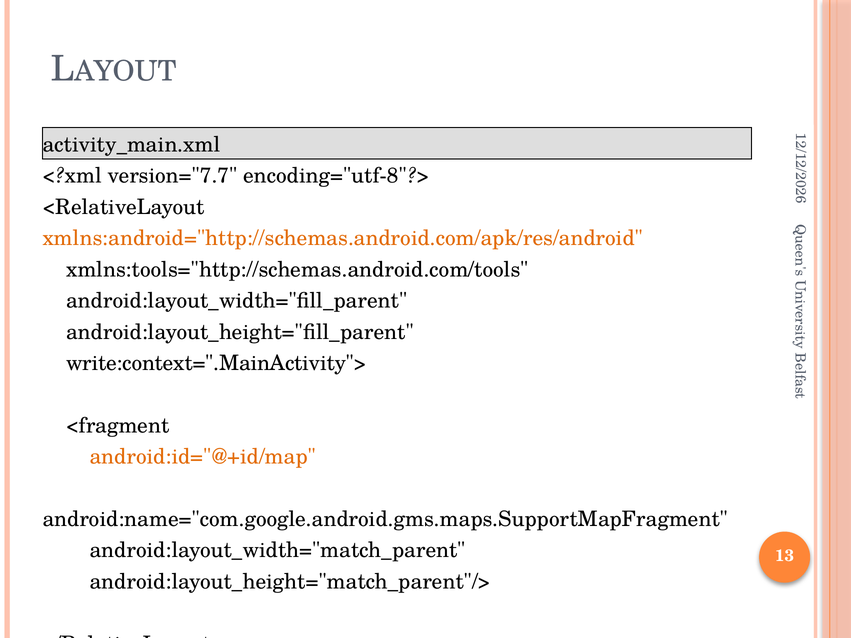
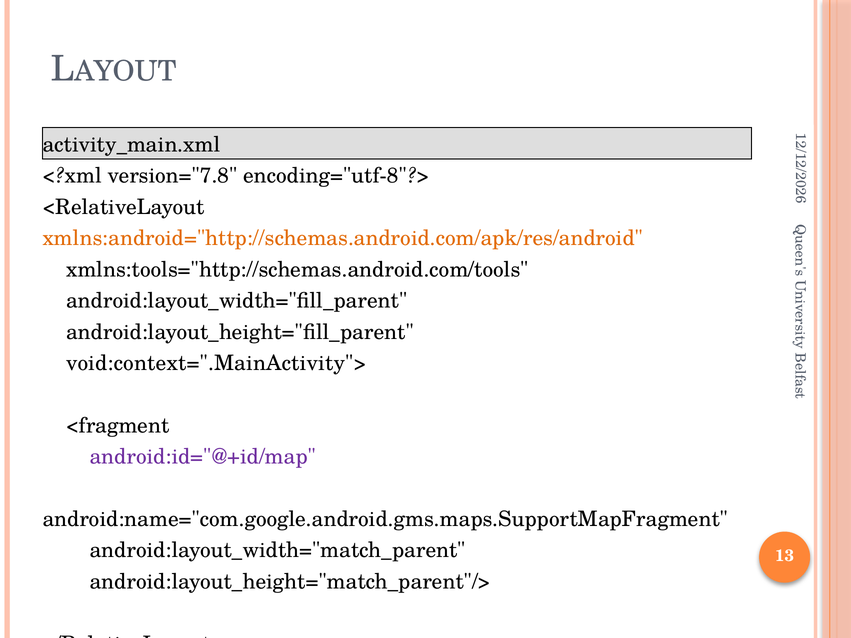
version="7.7: version="7.7 -> version="7.8
write:context=".MainActivity">: write:context=".MainActivity"> -> void:context=".MainActivity">
android:id="@+id/map colour: orange -> purple
